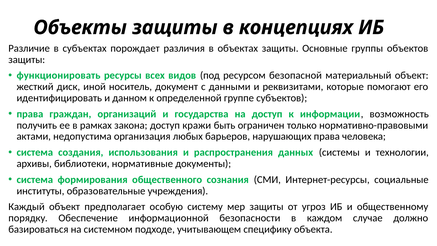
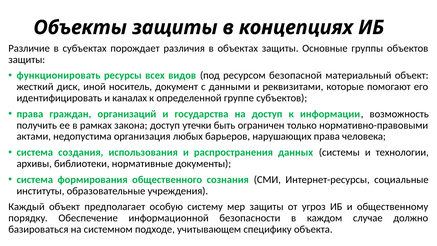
данном: данном -> каналах
кражи: кражи -> утечки
